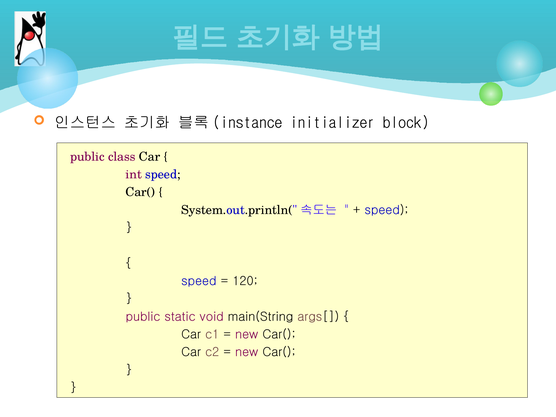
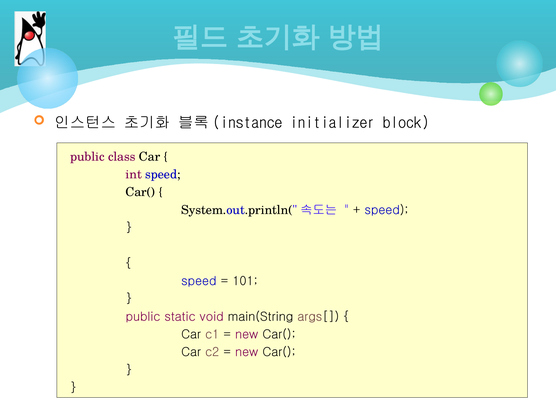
120: 120 -> 101
